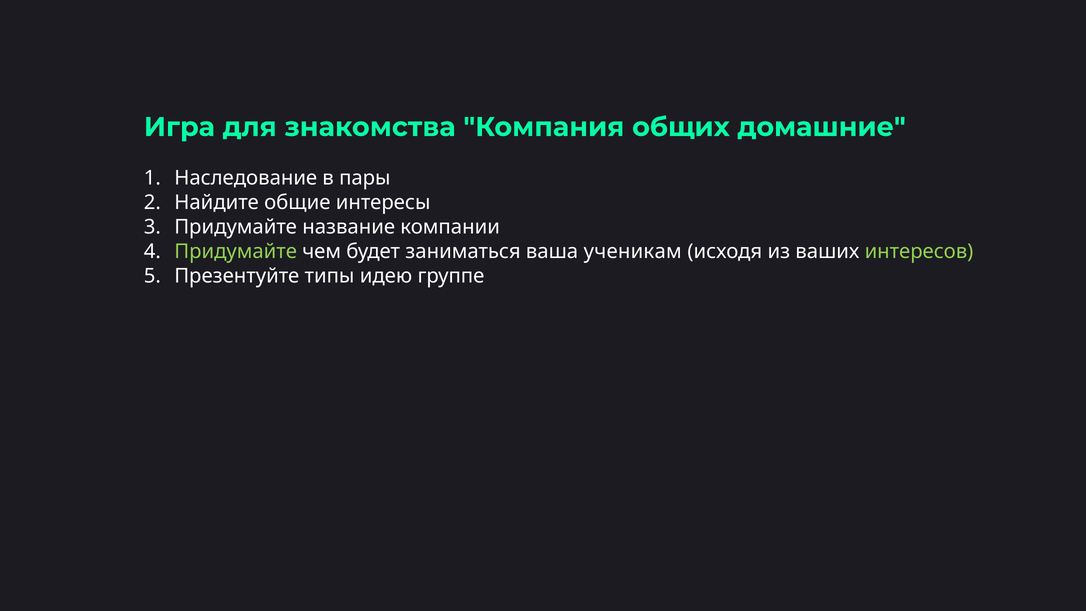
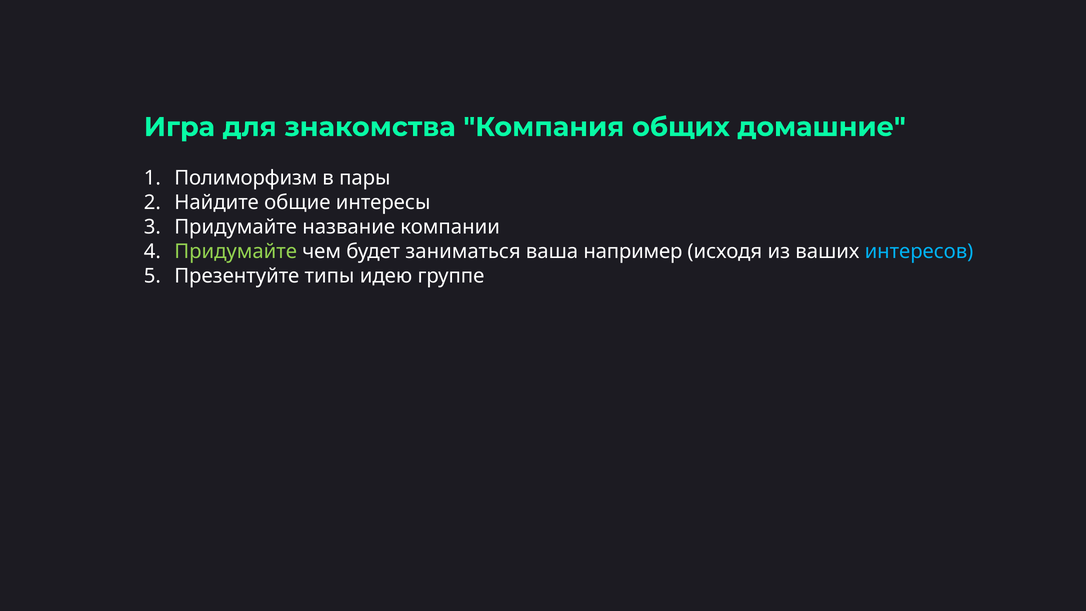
Наследование: Наследование -> Полиморфизм
ученикам: ученикам -> например
интересов colour: light green -> light blue
